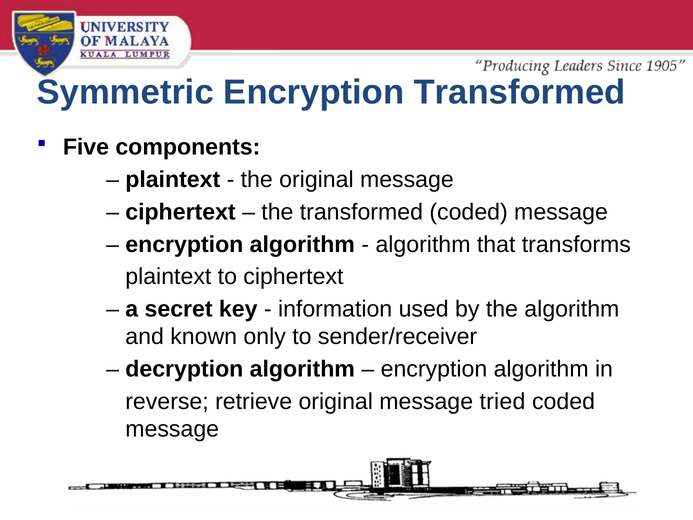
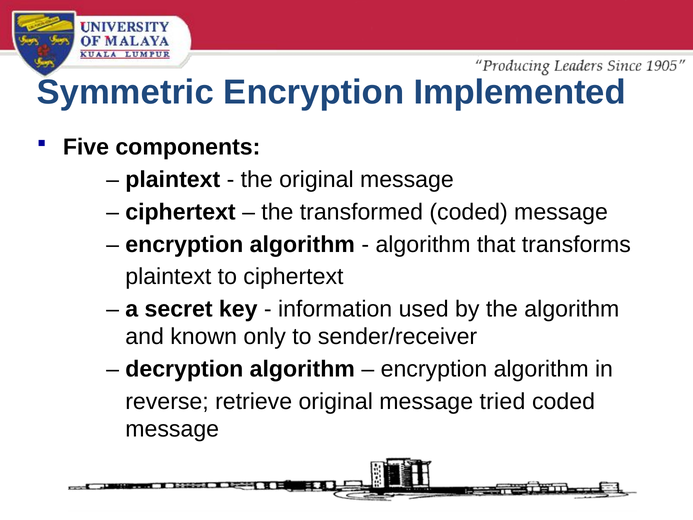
Encryption Transformed: Transformed -> Implemented
